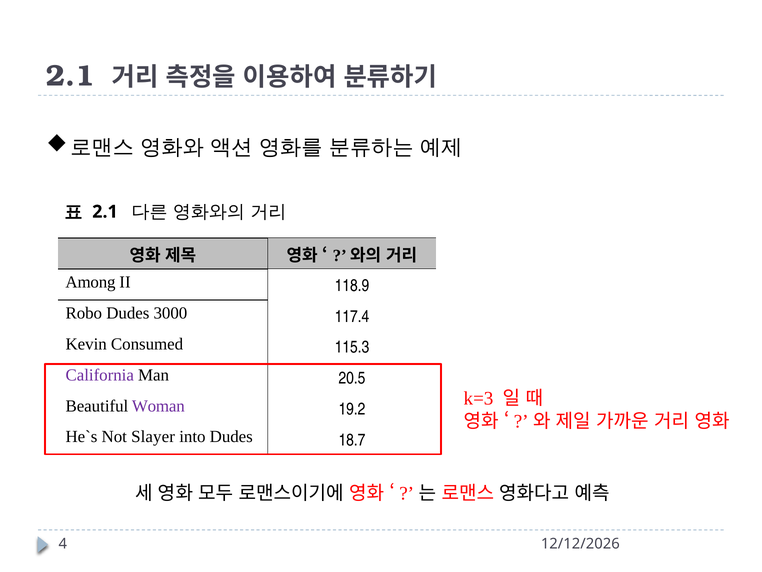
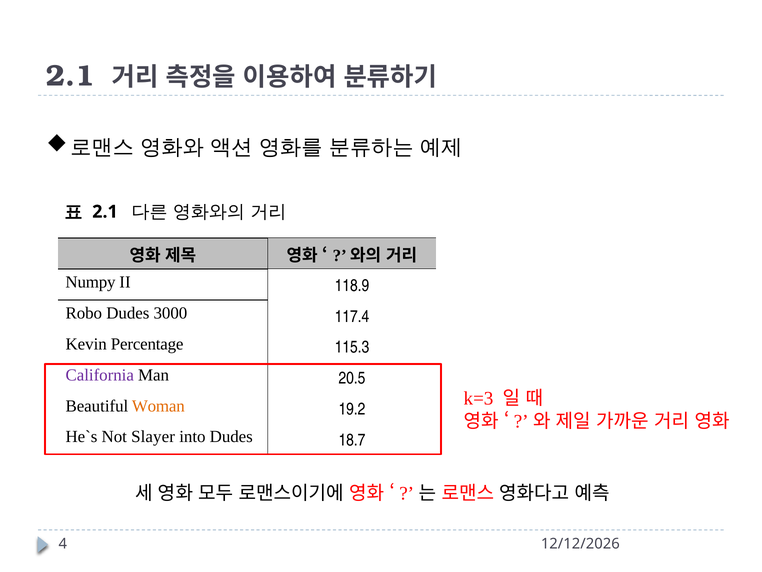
Among: Among -> Numpy
Consumed: Consumed -> Percentage
Woman colour: purple -> orange
